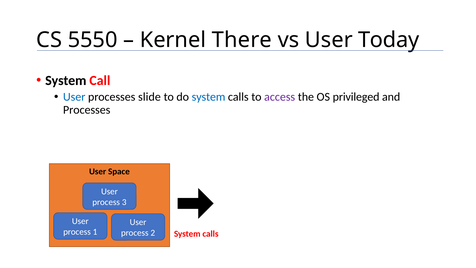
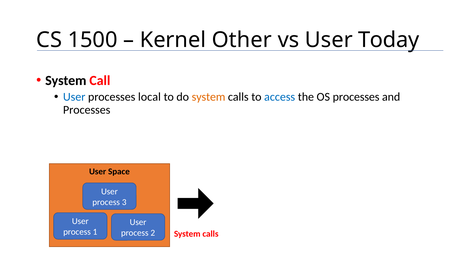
5550: 5550 -> 1500
There: There -> Other
slide: slide -> local
system at (209, 97) colour: blue -> orange
access colour: purple -> blue
OS privileged: privileged -> processes
